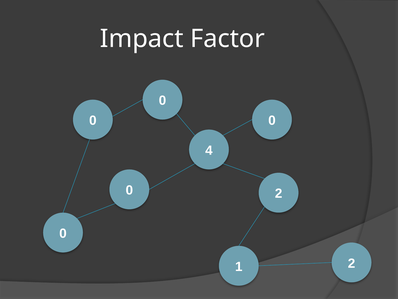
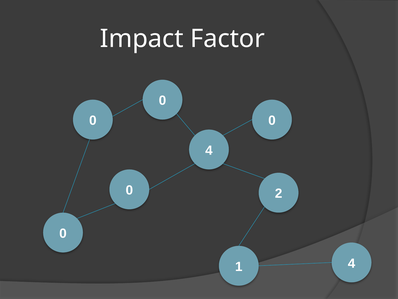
1 2: 2 -> 4
